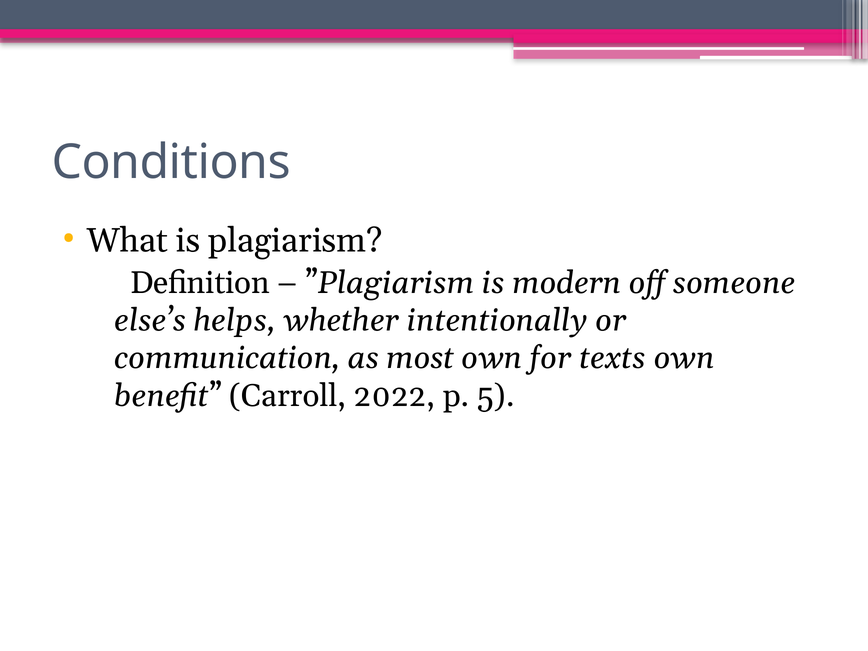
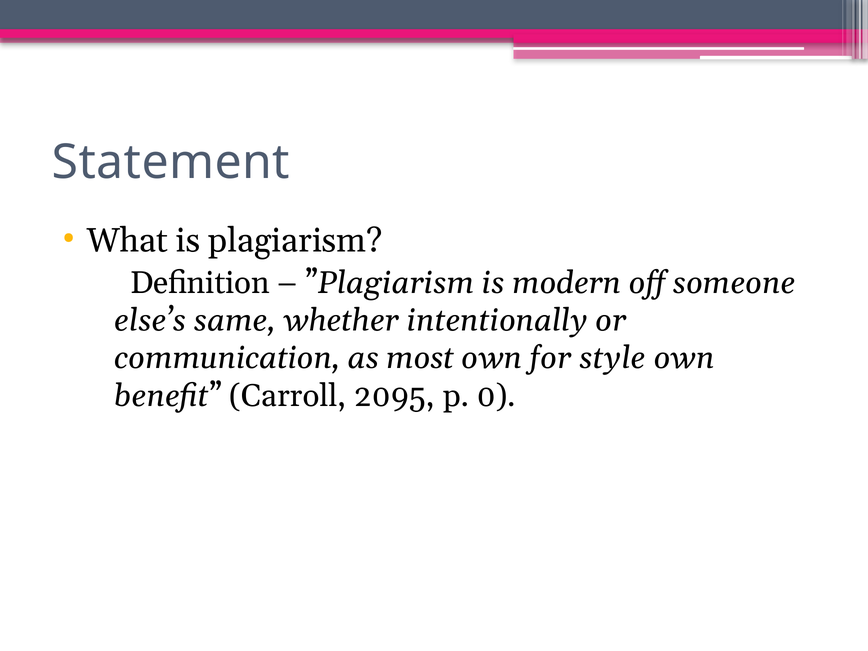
Conditions: Conditions -> Statement
helps: helps -> same
texts: texts -> style
2022: 2022 -> 2095
5: 5 -> 0
